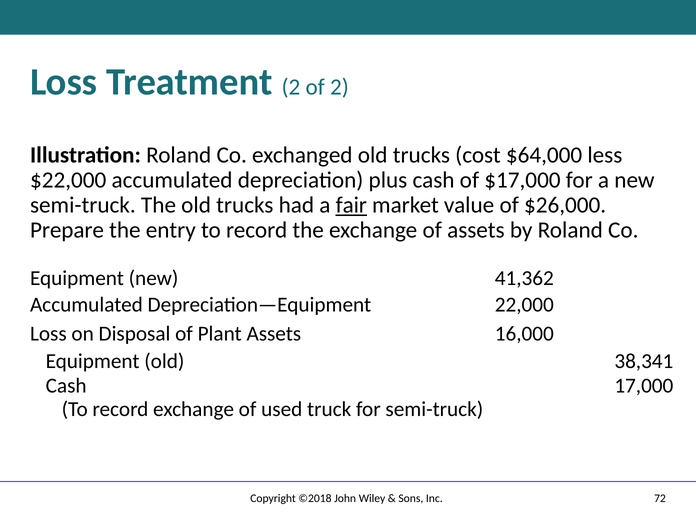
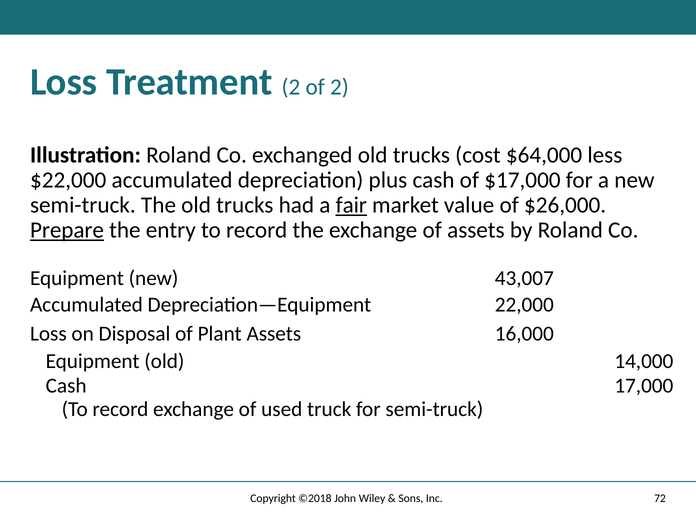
Prepare underline: none -> present
41,362: 41,362 -> 43,007
38,341: 38,341 -> 14,000
